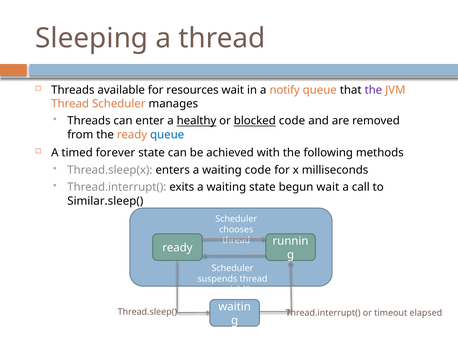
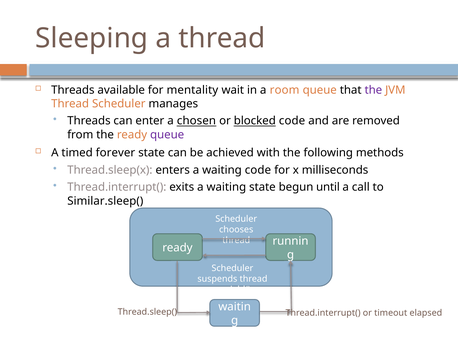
resources: resources -> mentality
notify: notify -> room
healthy: healthy -> chosen
queue at (167, 135) colour: blue -> purple
begun wait: wait -> until
